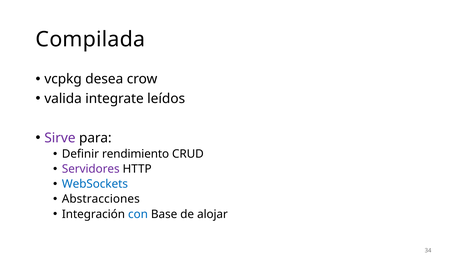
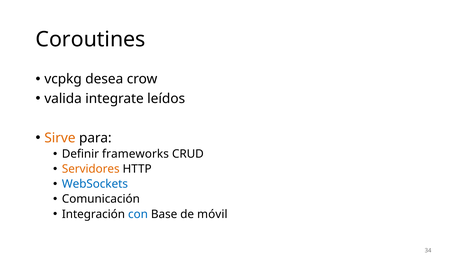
Compilada: Compilada -> Coroutines
Sirve colour: purple -> orange
rendimiento: rendimiento -> frameworks
Servidores colour: purple -> orange
Abstracciones: Abstracciones -> Comunicación
alojar: alojar -> móvil
